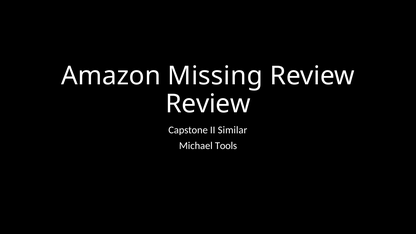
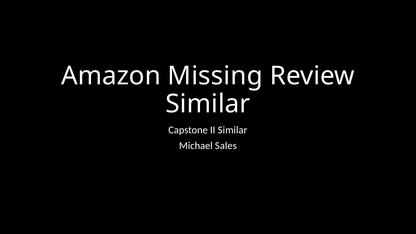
Review at (208, 104): Review -> Similar
Tools: Tools -> Sales
